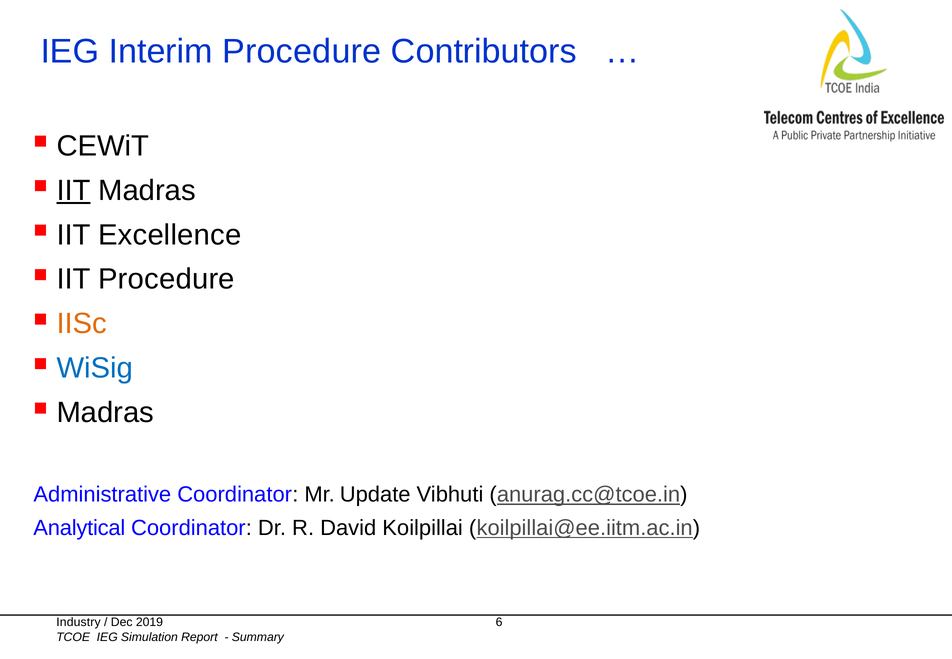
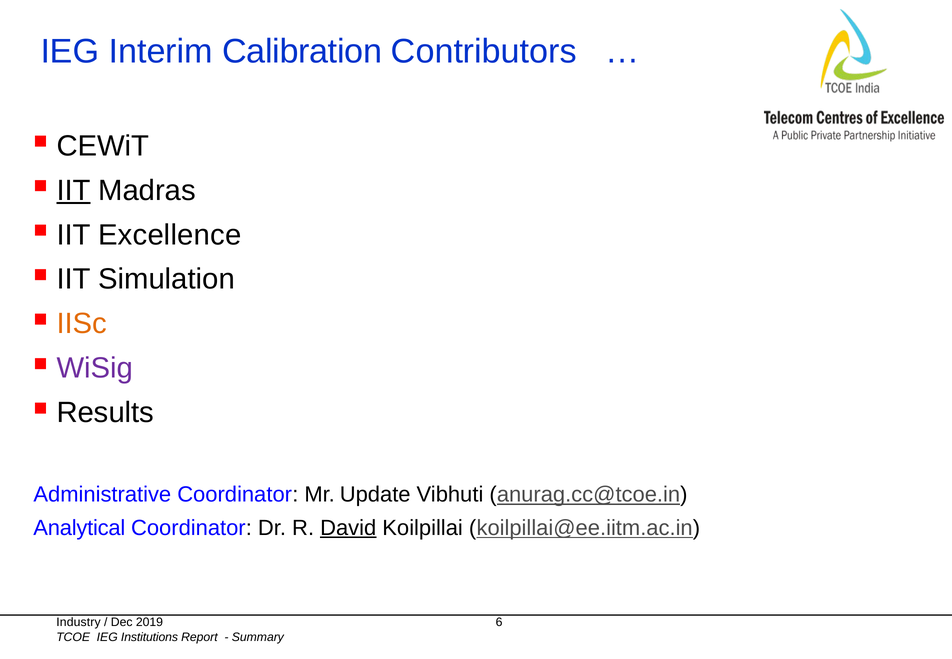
Interim Procedure: Procedure -> Calibration
IIT Procedure: Procedure -> Simulation
WiSig colour: blue -> purple
Madras at (105, 413): Madras -> Results
David underline: none -> present
Simulation: Simulation -> Institutions
